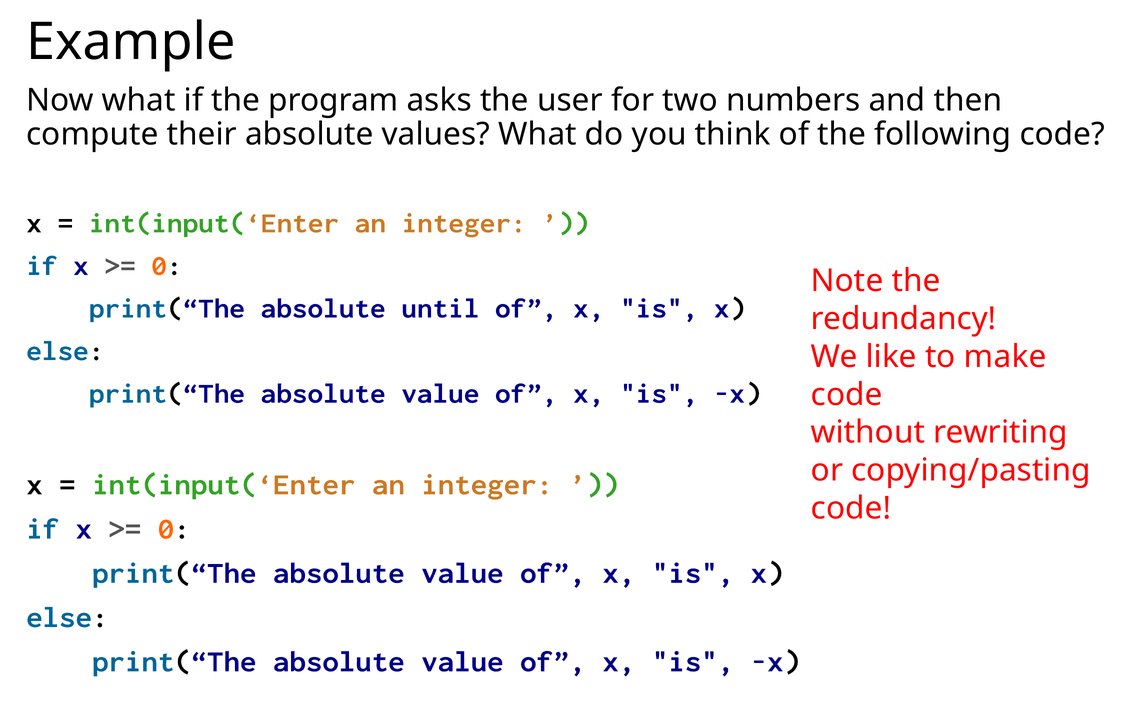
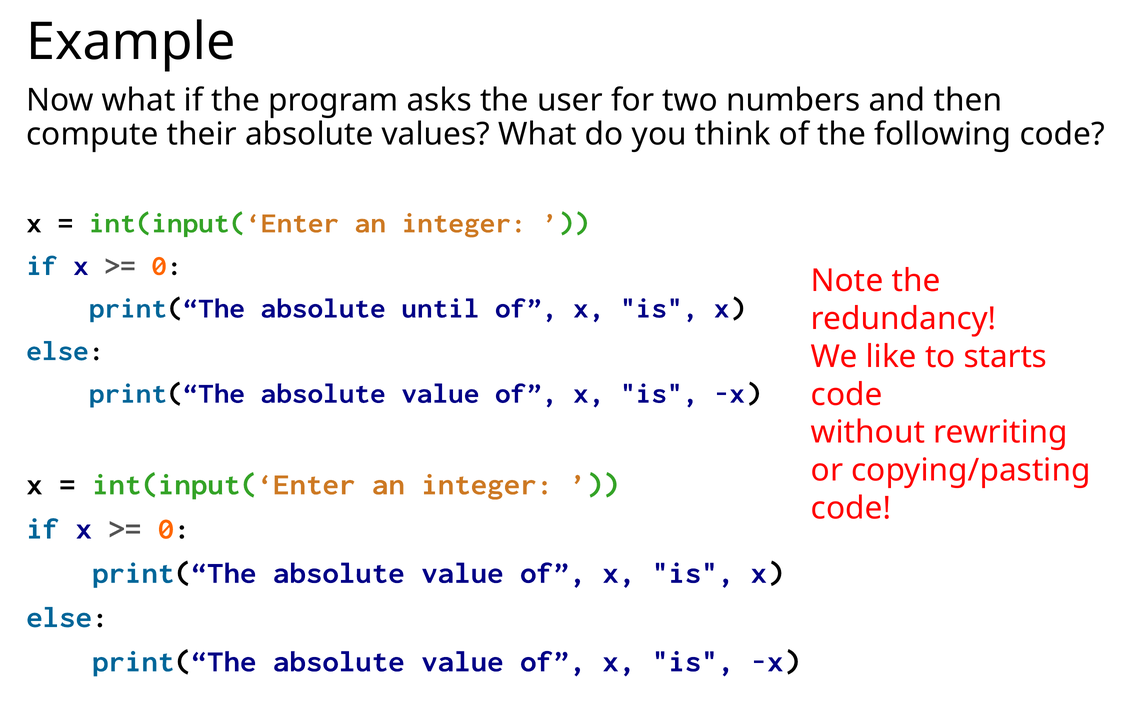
make: make -> starts
